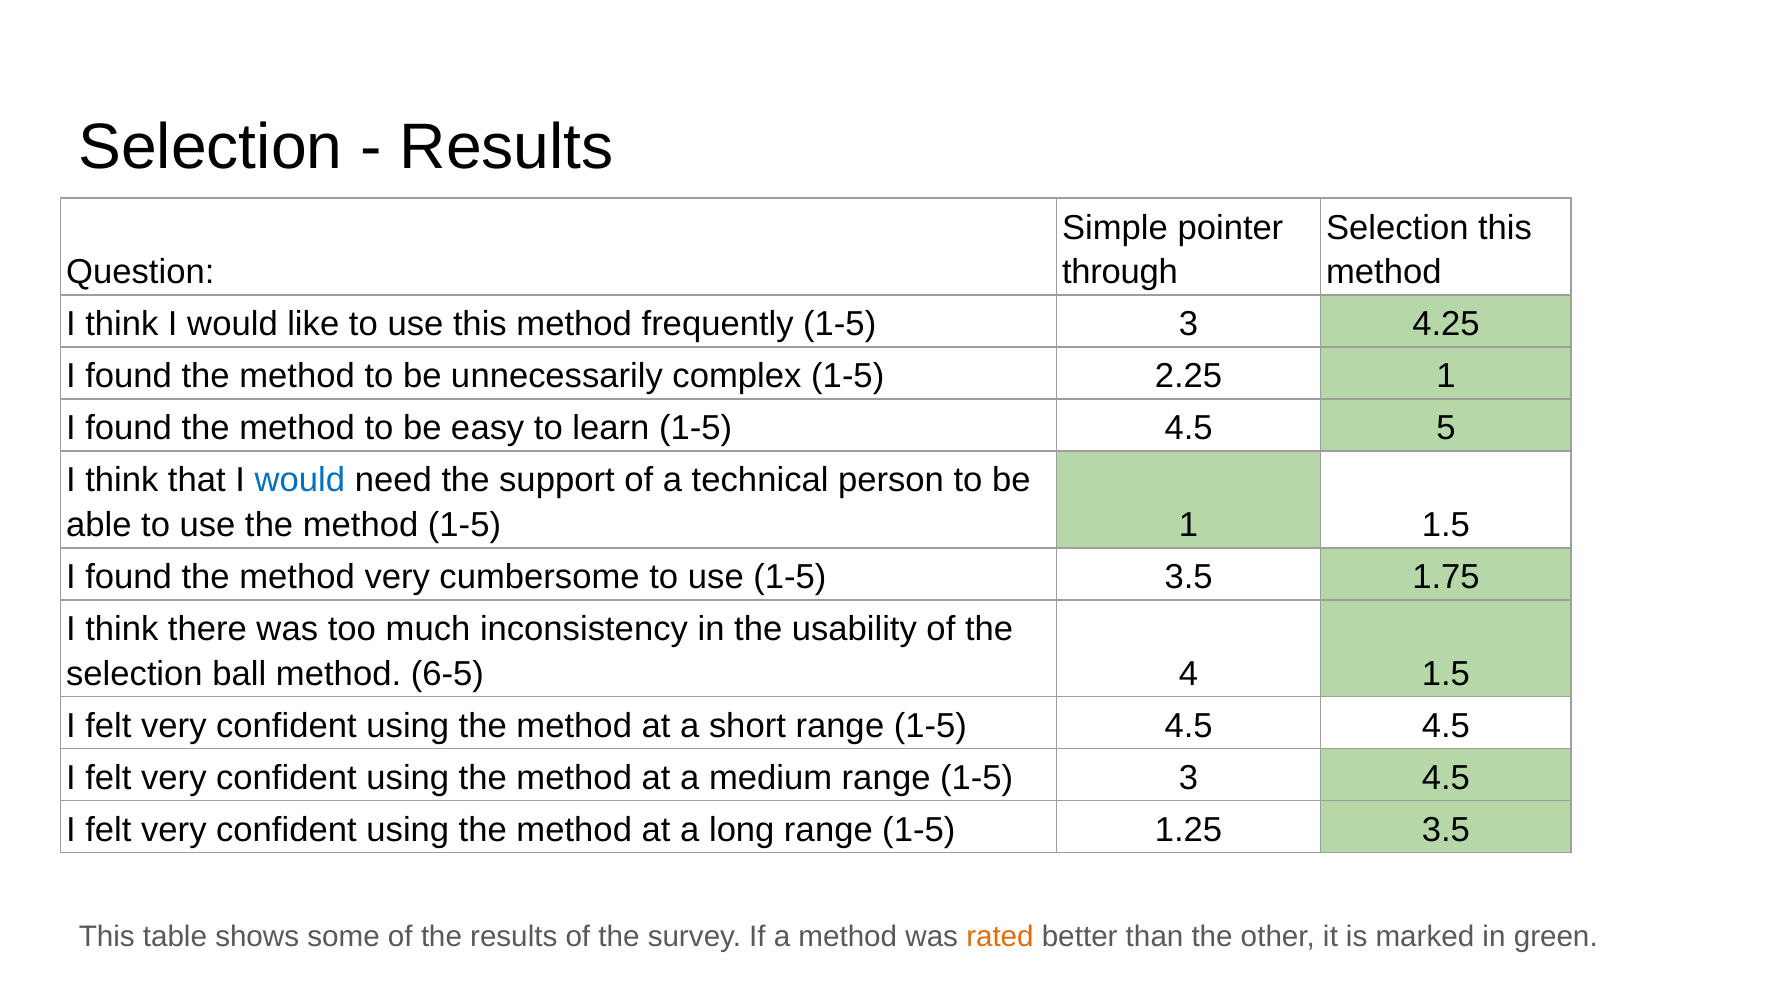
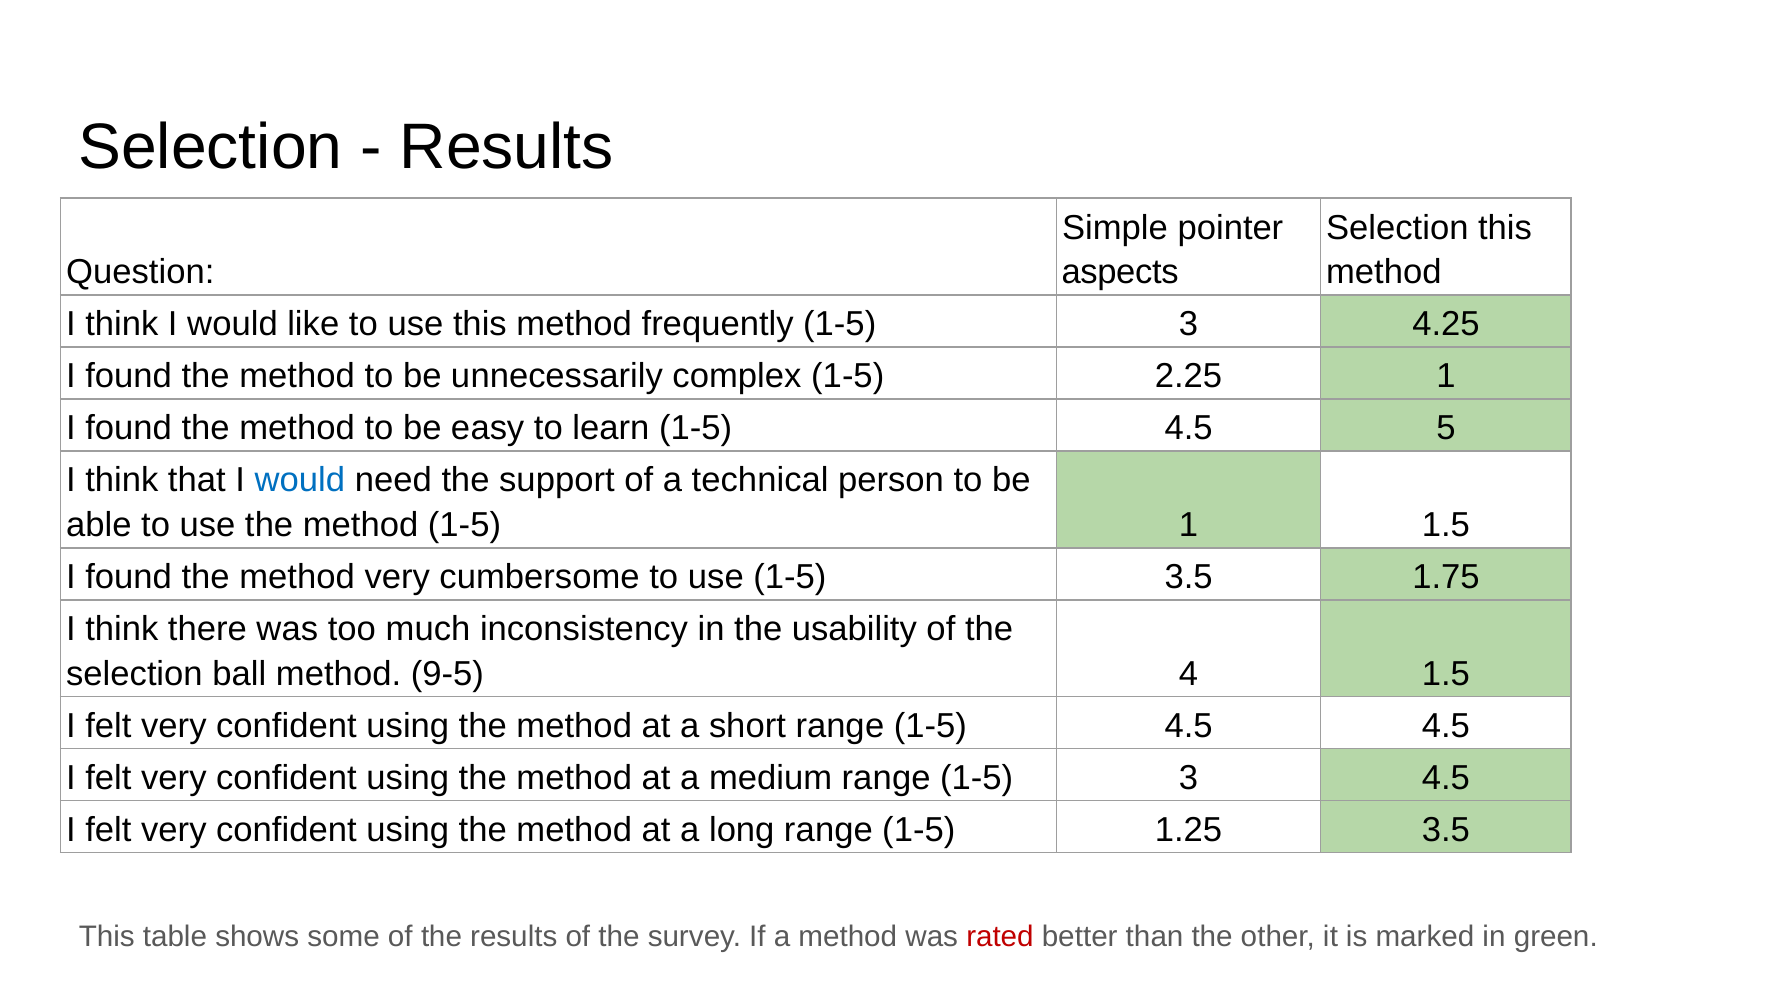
through: through -> aspects
6-5: 6-5 -> 9-5
rated colour: orange -> red
